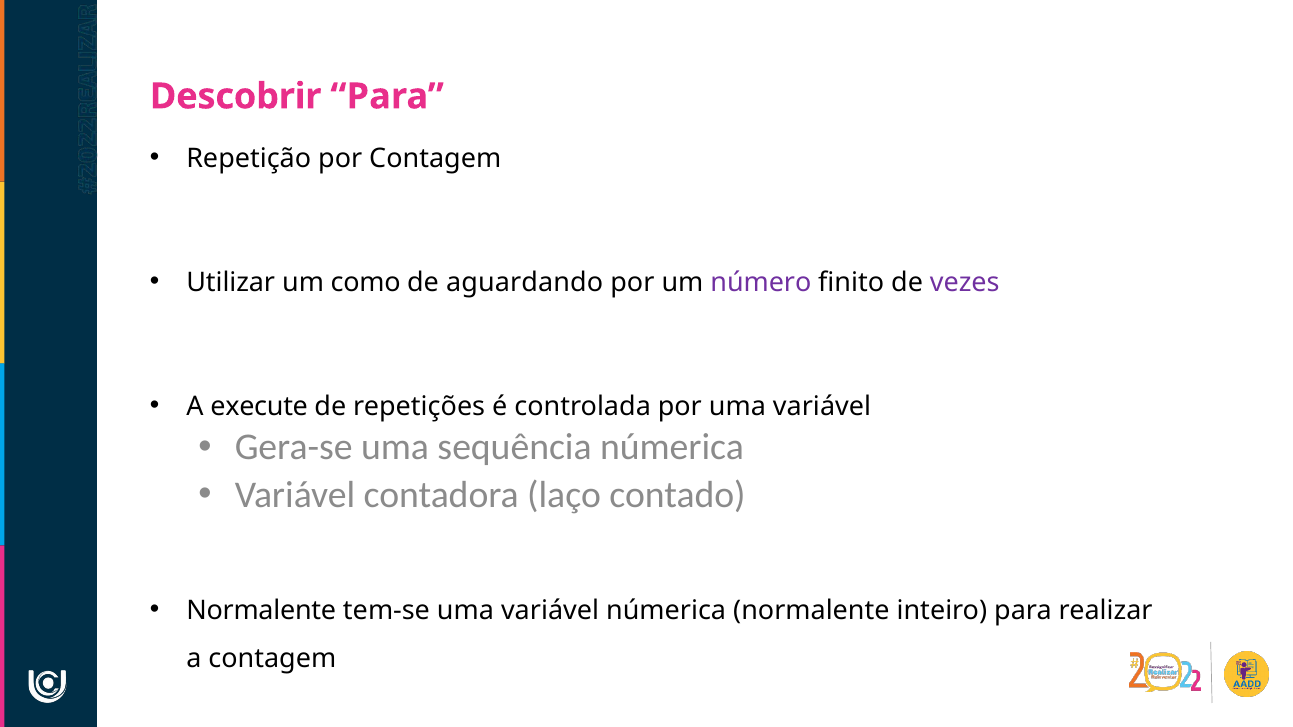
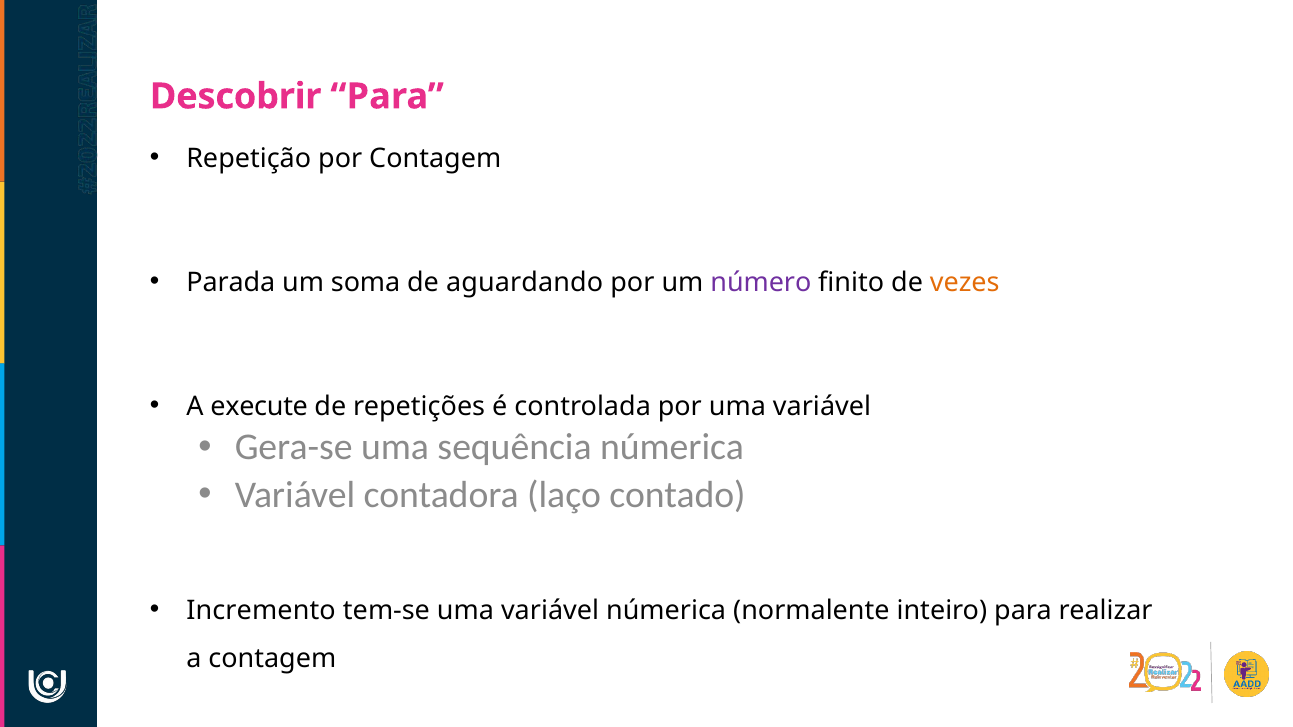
Utilizar: Utilizar -> Parada
como: como -> soma
vezes colour: purple -> orange
Normalente at (261, 611): Normalente -> Incremento
